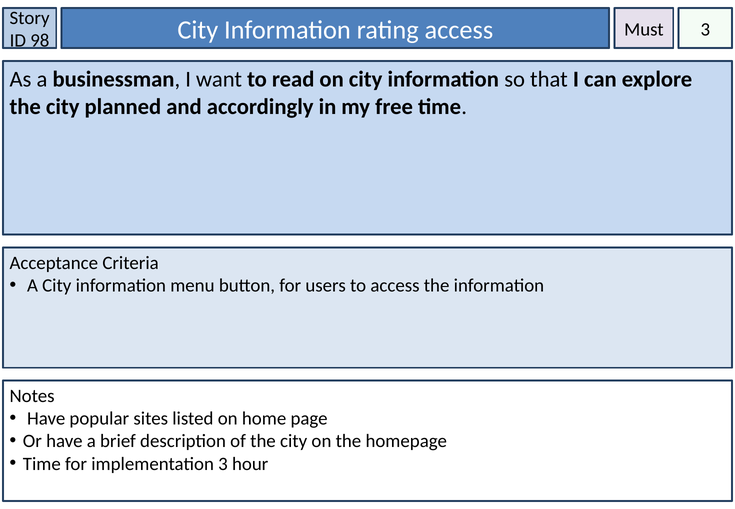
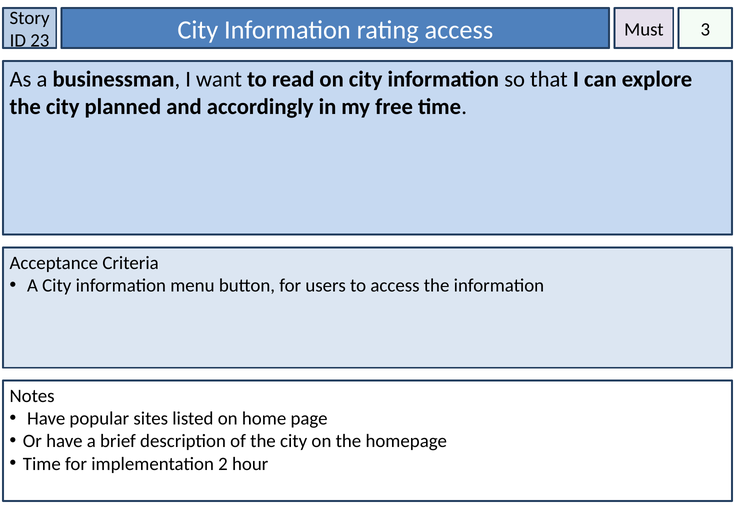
98: 98 -> 23
implementation 3: 3 -> 2
